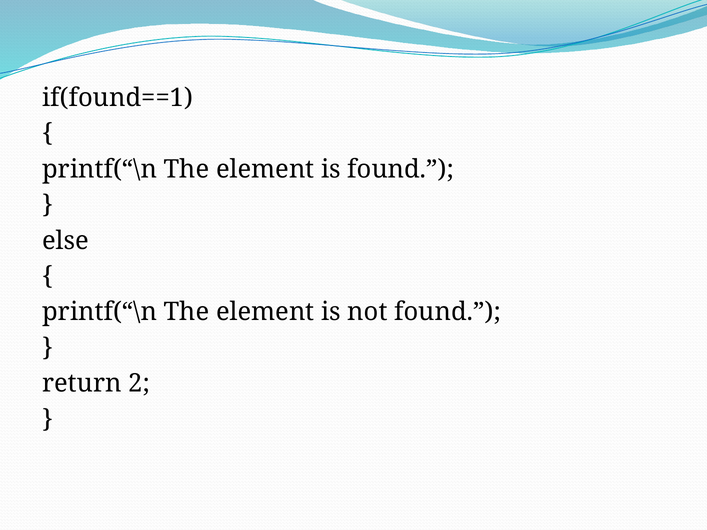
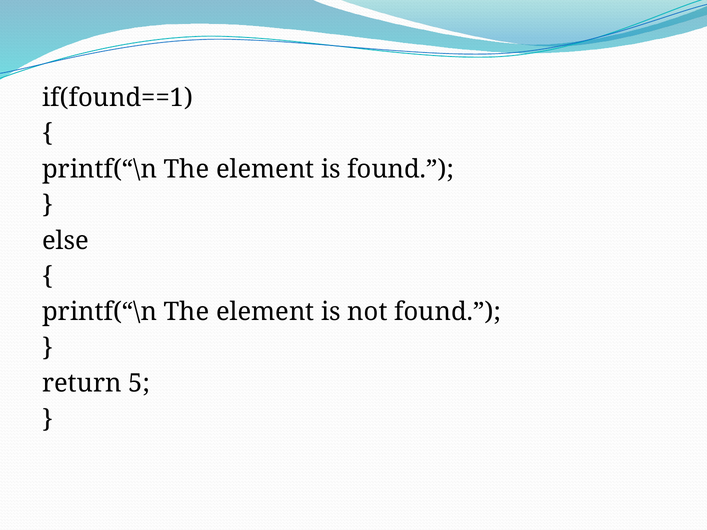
2: 2 -> 5
